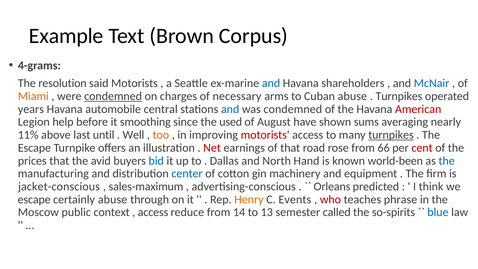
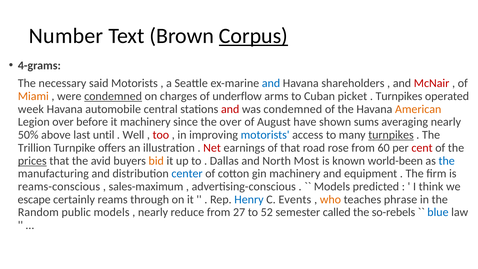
Example: Example -> Number
Corpus underline: none -> present
resolution: resolution -> necessary
McNair colour: blue -> red
necessary: necessary -> underflow
Cuban abuse: abuse -> picket
years: years -> week
and at (230, 109) colour: blue -> red
American colour: red -> orange
Legion help: help -> over
it smoothing: smoothing -> machinery
the used: used -> over
11%: 11% -> 50%
too colour: orange -> red
motorists at (265, 135) colour: red -> blue
Escape at (34, 148): Escape -> Trillion
66: 66 -> 60
prices underline: none -> present
bid colour: blue -> orange
Hand: Hand -> Most
jacket-conscious: jacket-conscious -> reams-conscious
Orleans at (332, 186): Orleans -> Models
certainly abuse: abuse -> reams
Henry colour: orange -> blue
who colour: red -> orange
Moscow: Moscow -> Random
public context: context -> models
access at (153, 212): access -> nearly
14: 14 -> 27
13: 13 -> 52
so-spirits: so-spirits -> so-rebels
